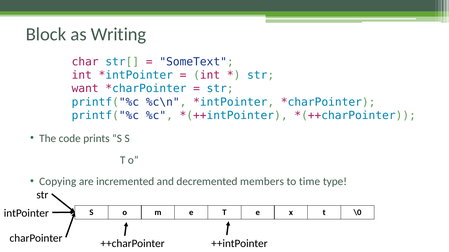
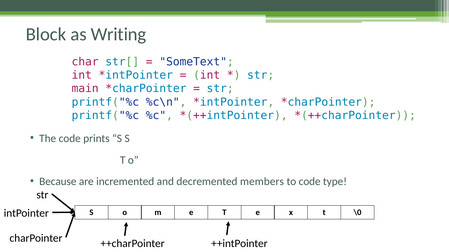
want: want -> main
Copying: Copying -> Because
to time: time -> code
